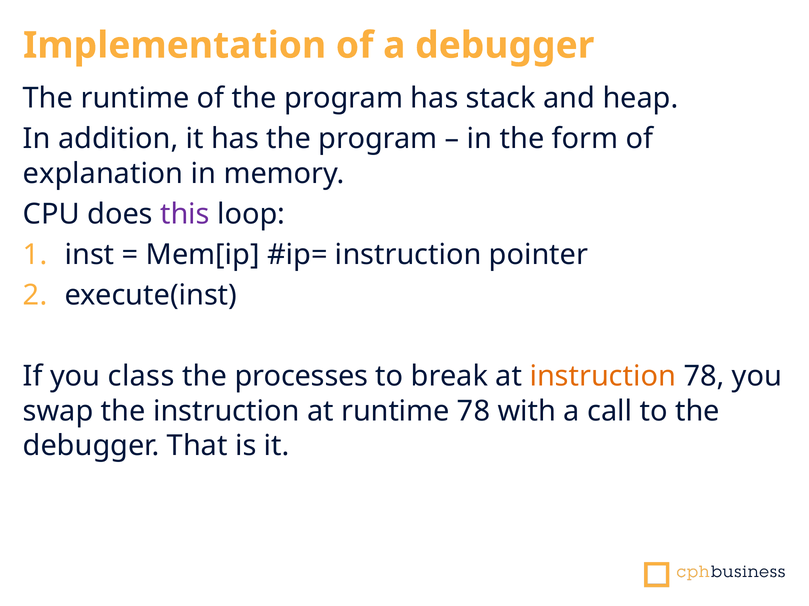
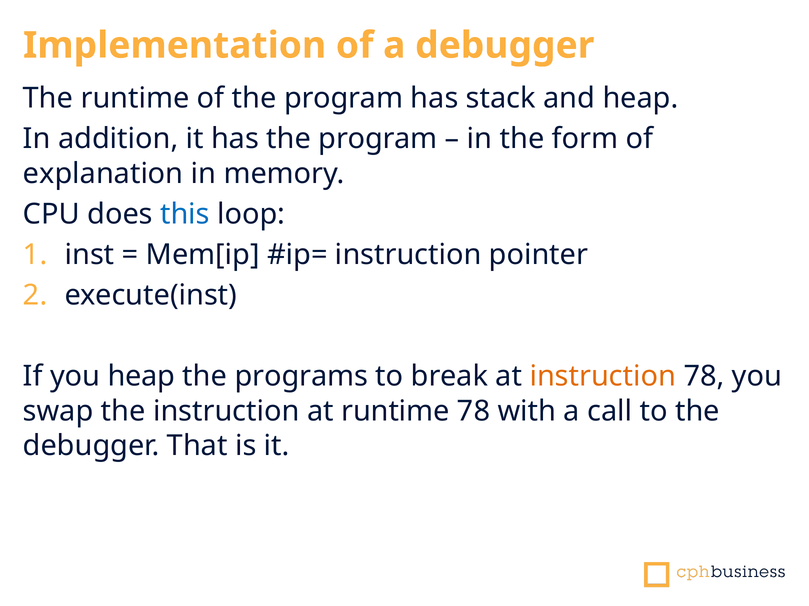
this colour: purple -> blue
you class: class -> heap
processes: processes -> programs
